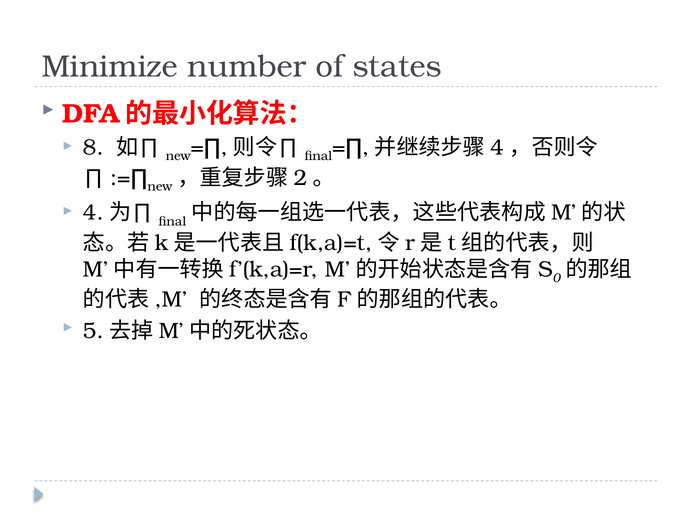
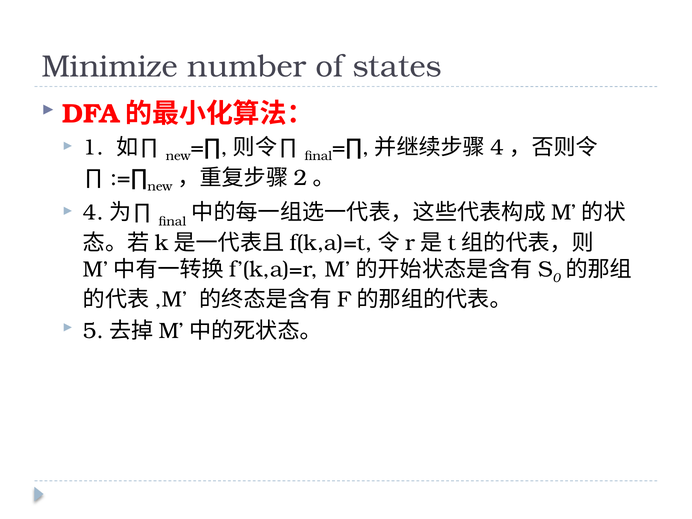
8: 8 -> 1
